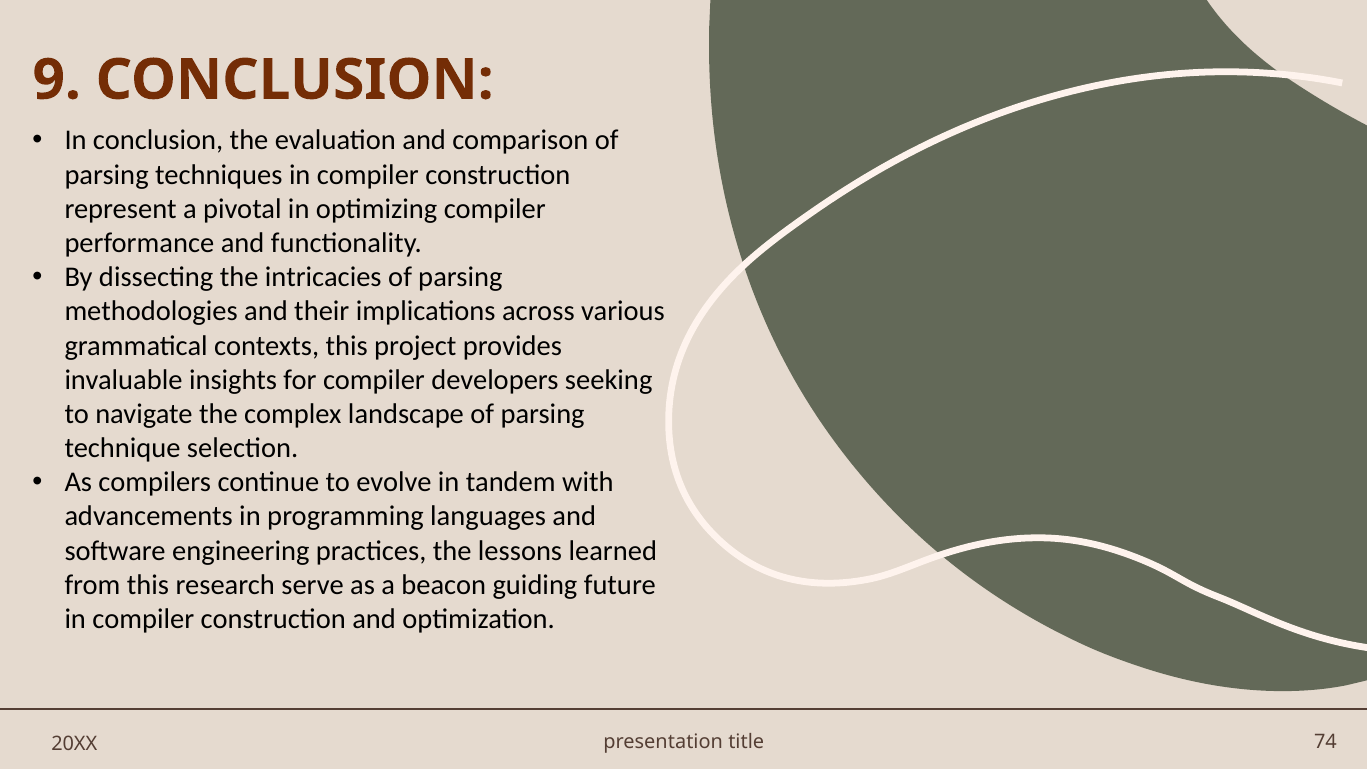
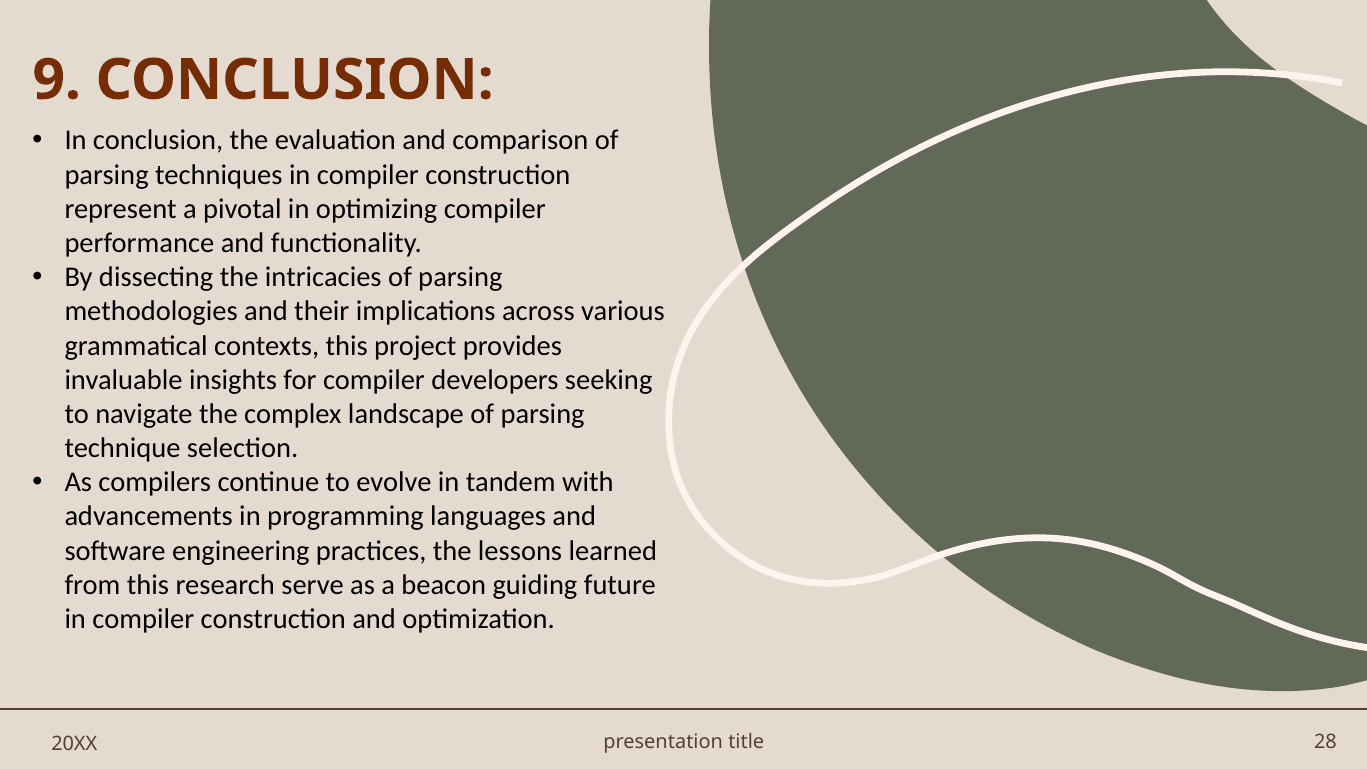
74: 74 -> 28
